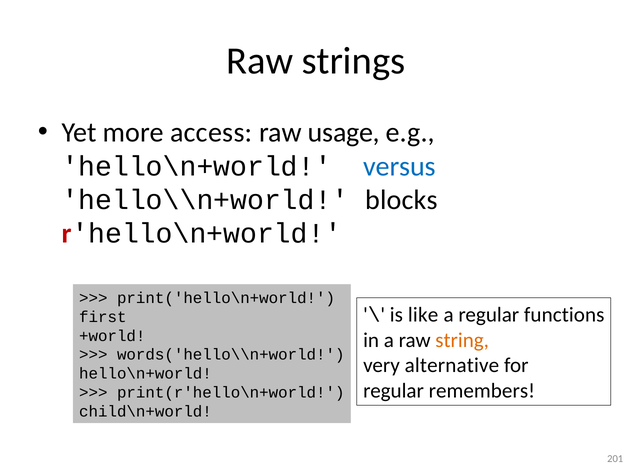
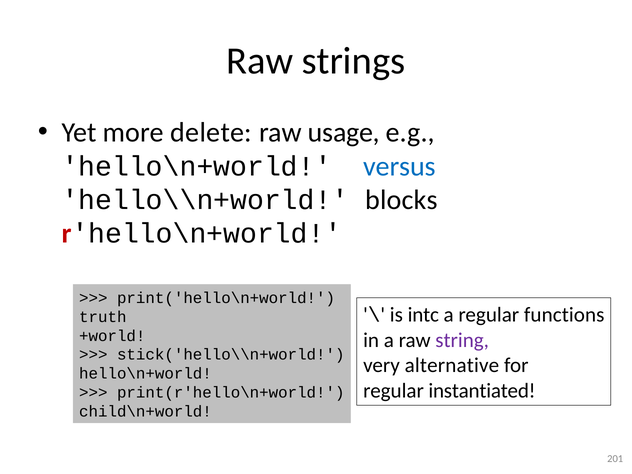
access: access -> delete
like: like -> intc
first: first -> truth
string colour: orange -> purple
words('hello\\n+world: words('hello\\n+world -> stick('hello\\n+world
remembers: remembers -> instantiated
